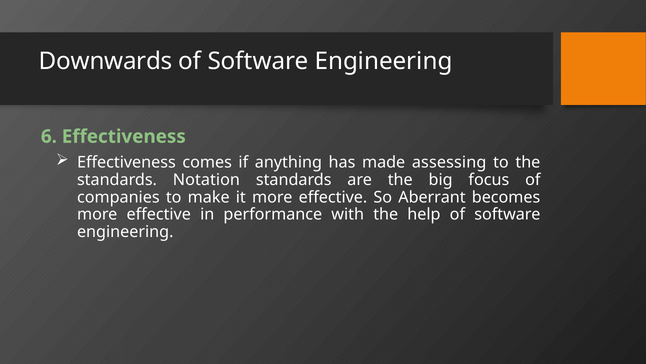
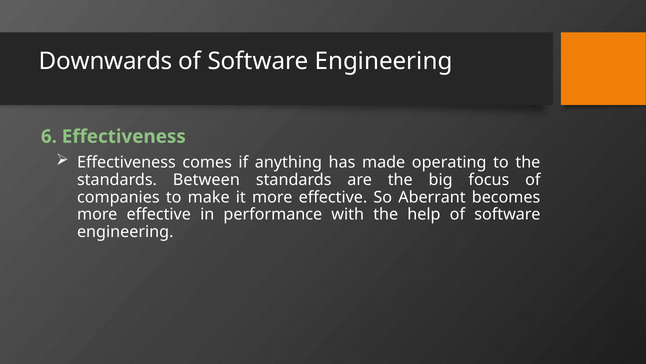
assessing: assessing -> operating
Notation: Notation -> Between
